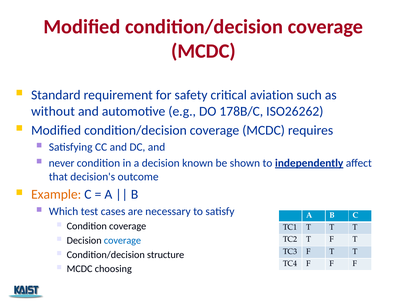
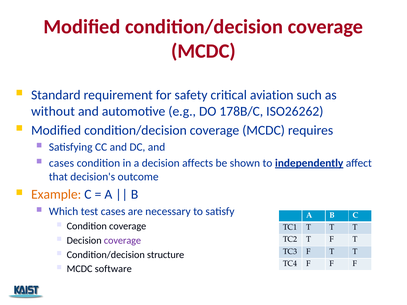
never at (62, 163): never -> cases
known: known -> affects
coverage at (122, 241) colour: blue -> purple
choosing: choosing -> software
